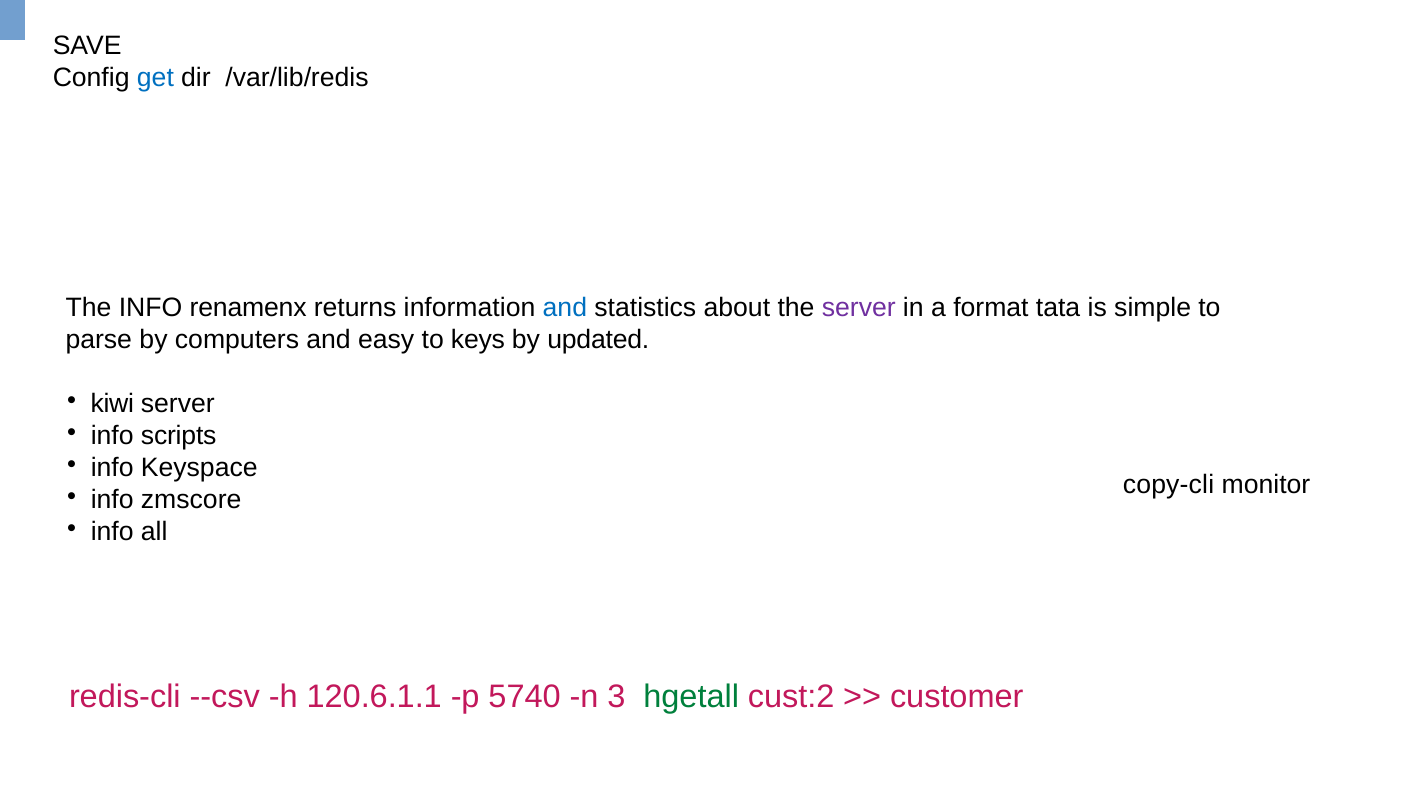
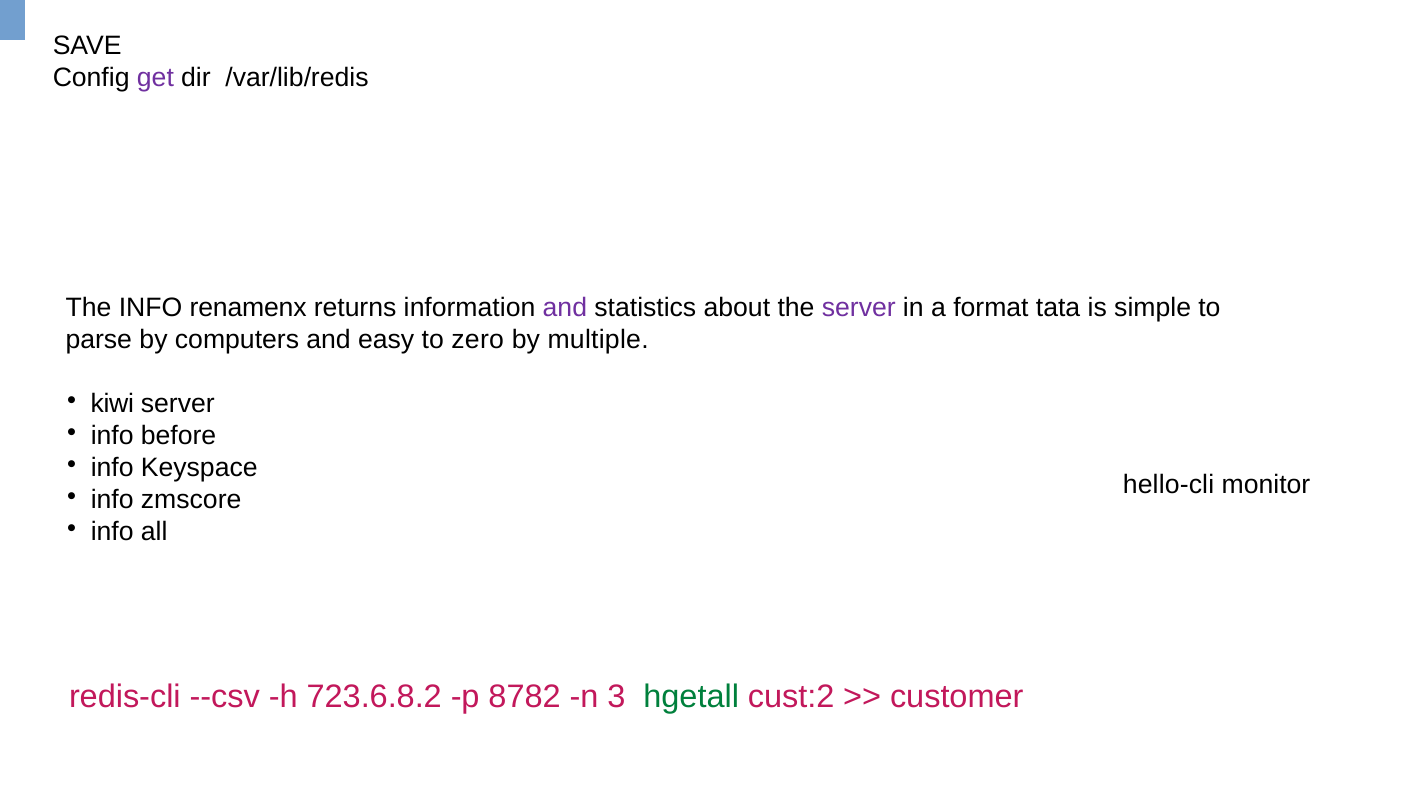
get colour: blue -> purple
and at (565, 308) colour: blue -> purple
keys: keys -> zero
updated: updated -> multiple
scripts: scripts -> before
copy-cli: copy-cli -> hello-cli
120.6.1.1: 120.6.1.1 -> 723.6.8.2
5740: 5740 -> 8782
